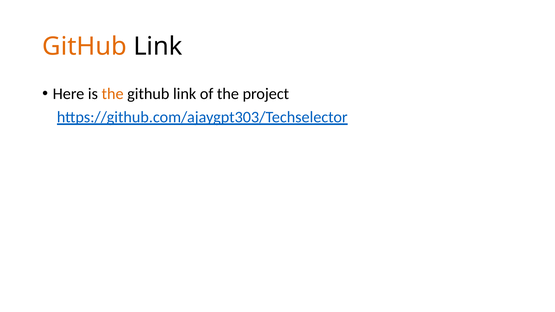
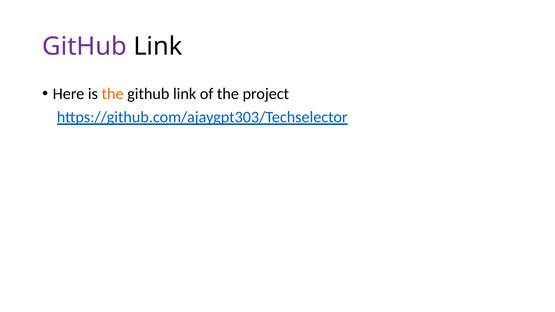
GitHub at (85, 47) colour: orange -> purple
